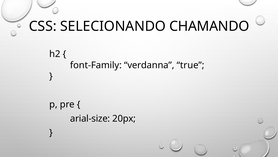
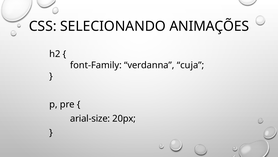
CHAMANDO: CHAMANDO -> ANIMAÇÕES
true: true -> cuja
